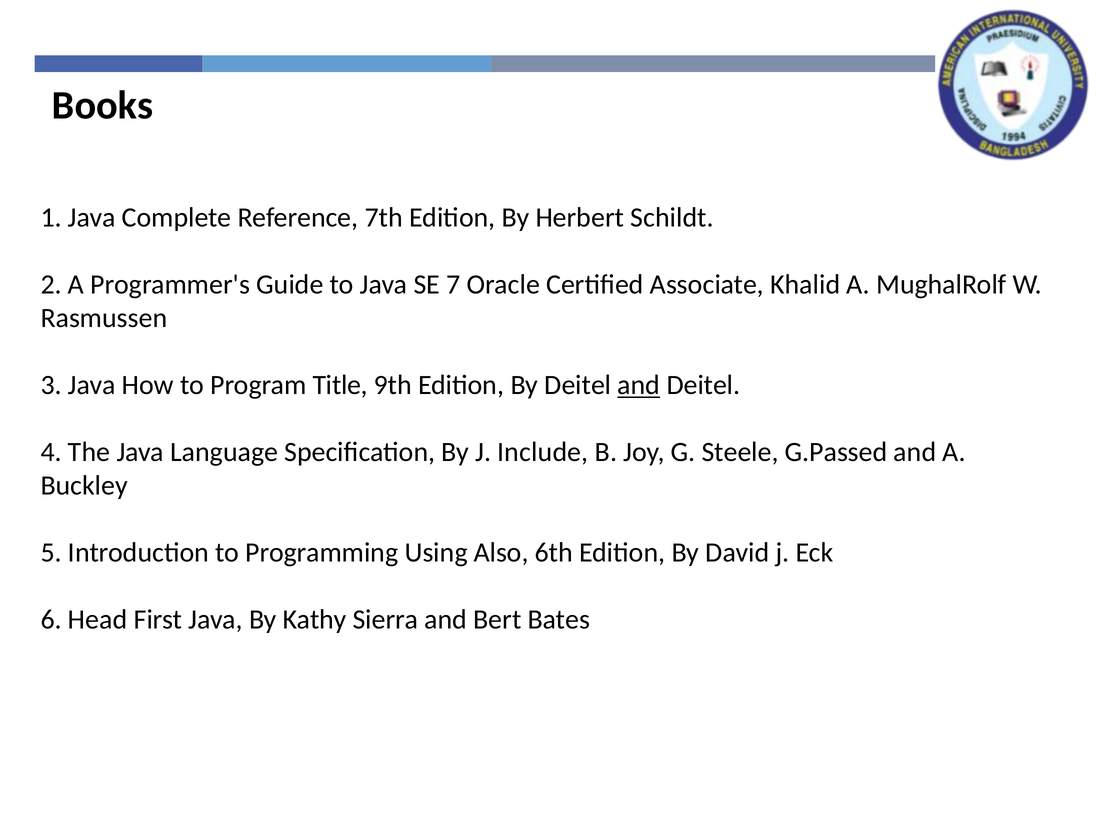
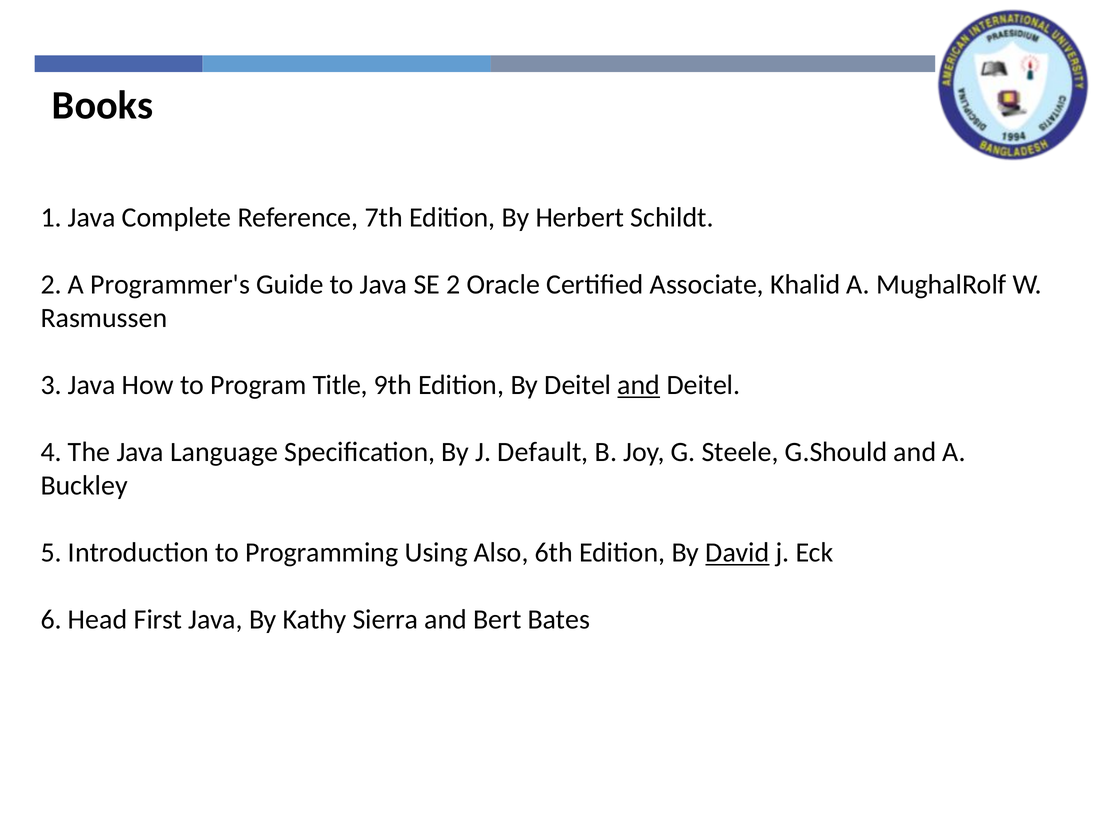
SE 7: 7 -> 2
Include: Include -> Default
G.Passed: G.Passed -> G.Should
David underline: none -> present
